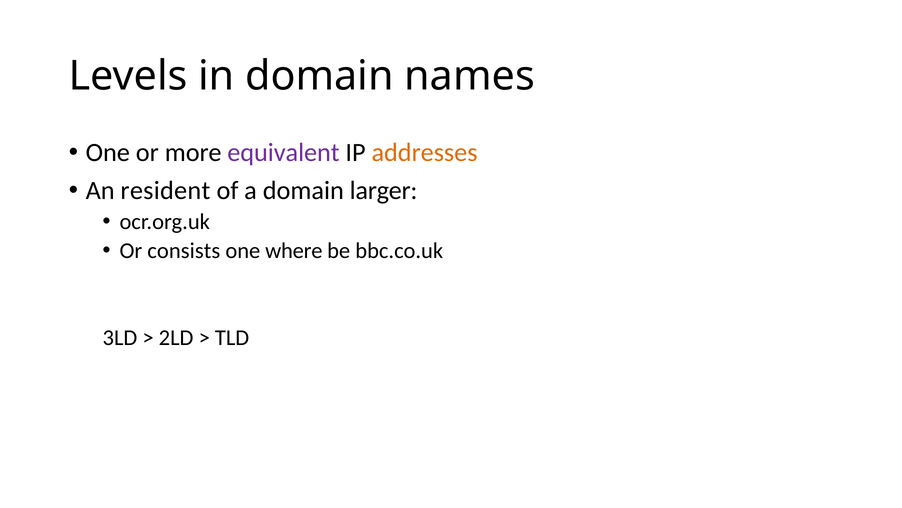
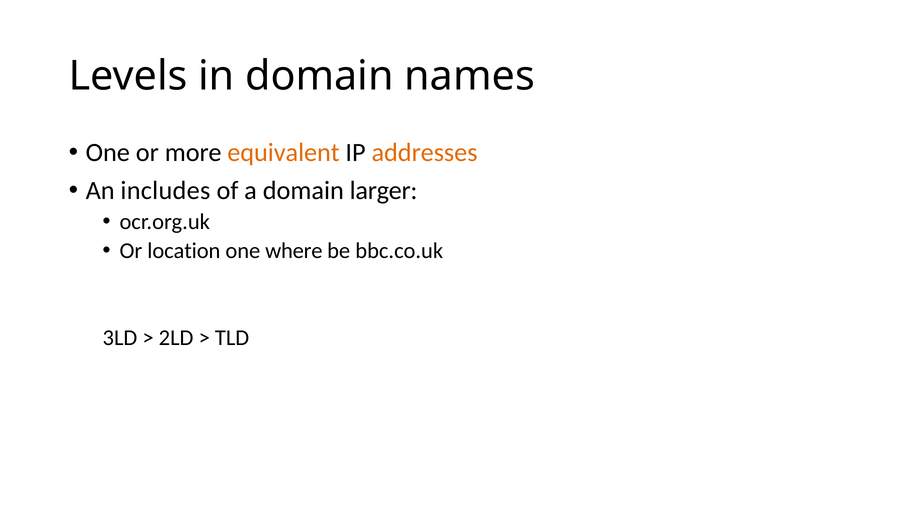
equivalent colour: purple -> orange
resident: resident -> includes
consists: consists -> location
